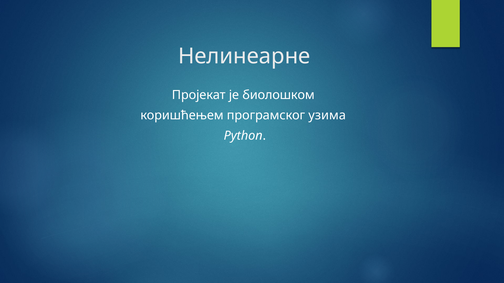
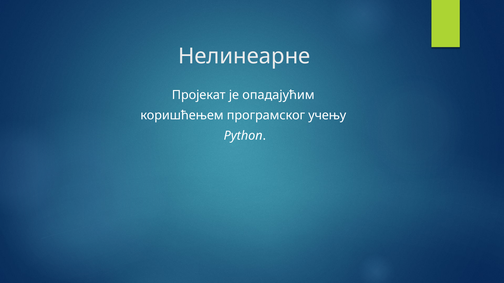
биолошком: биолошком -> опадајућим
узима: узима -> учењу
